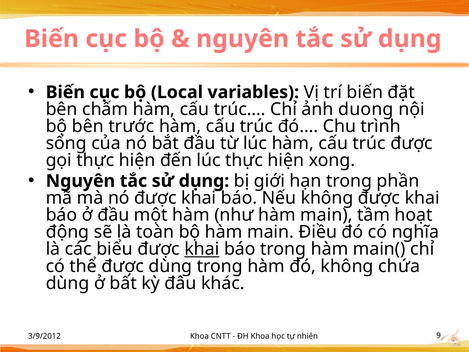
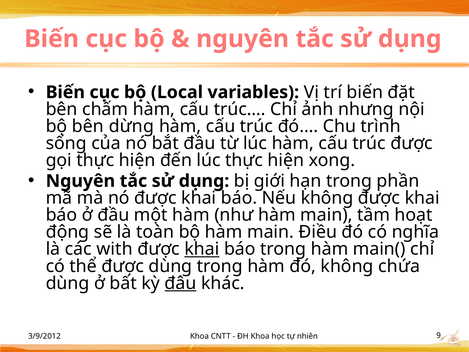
duong: duong -> nhưng
trước: trước -> dừng
biểu: biểu -> with
đâu underline: none -> present
